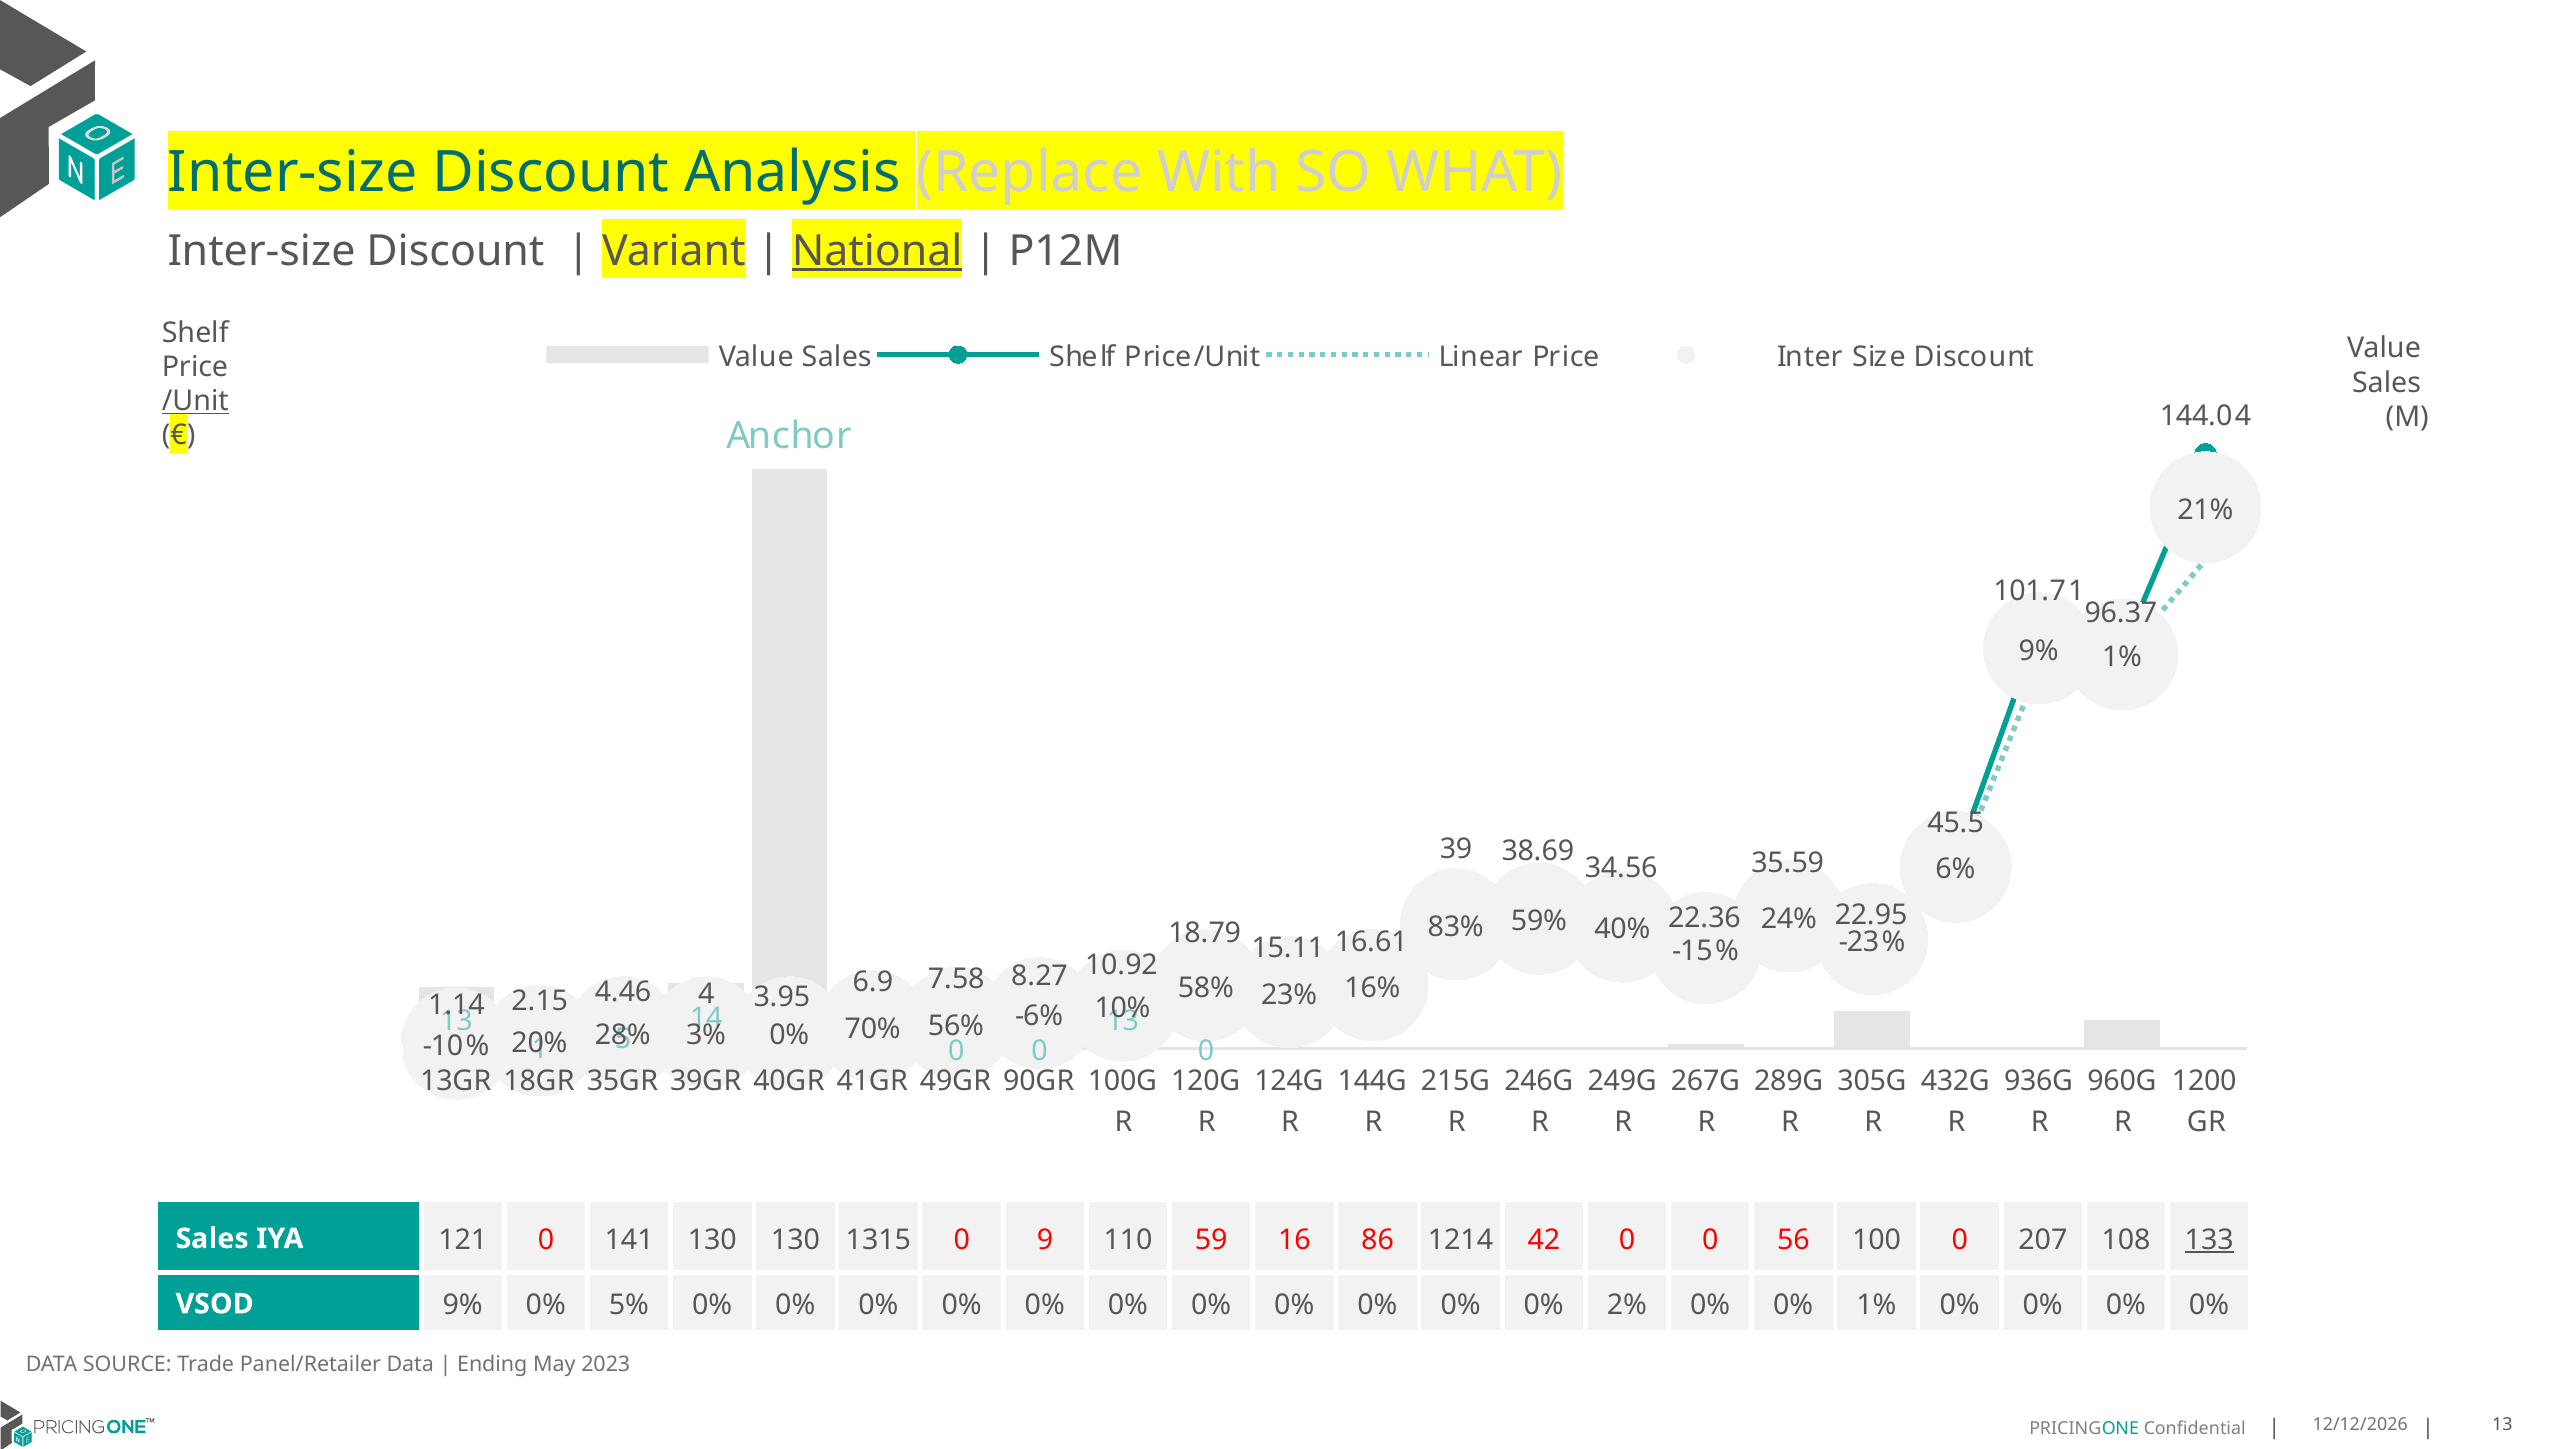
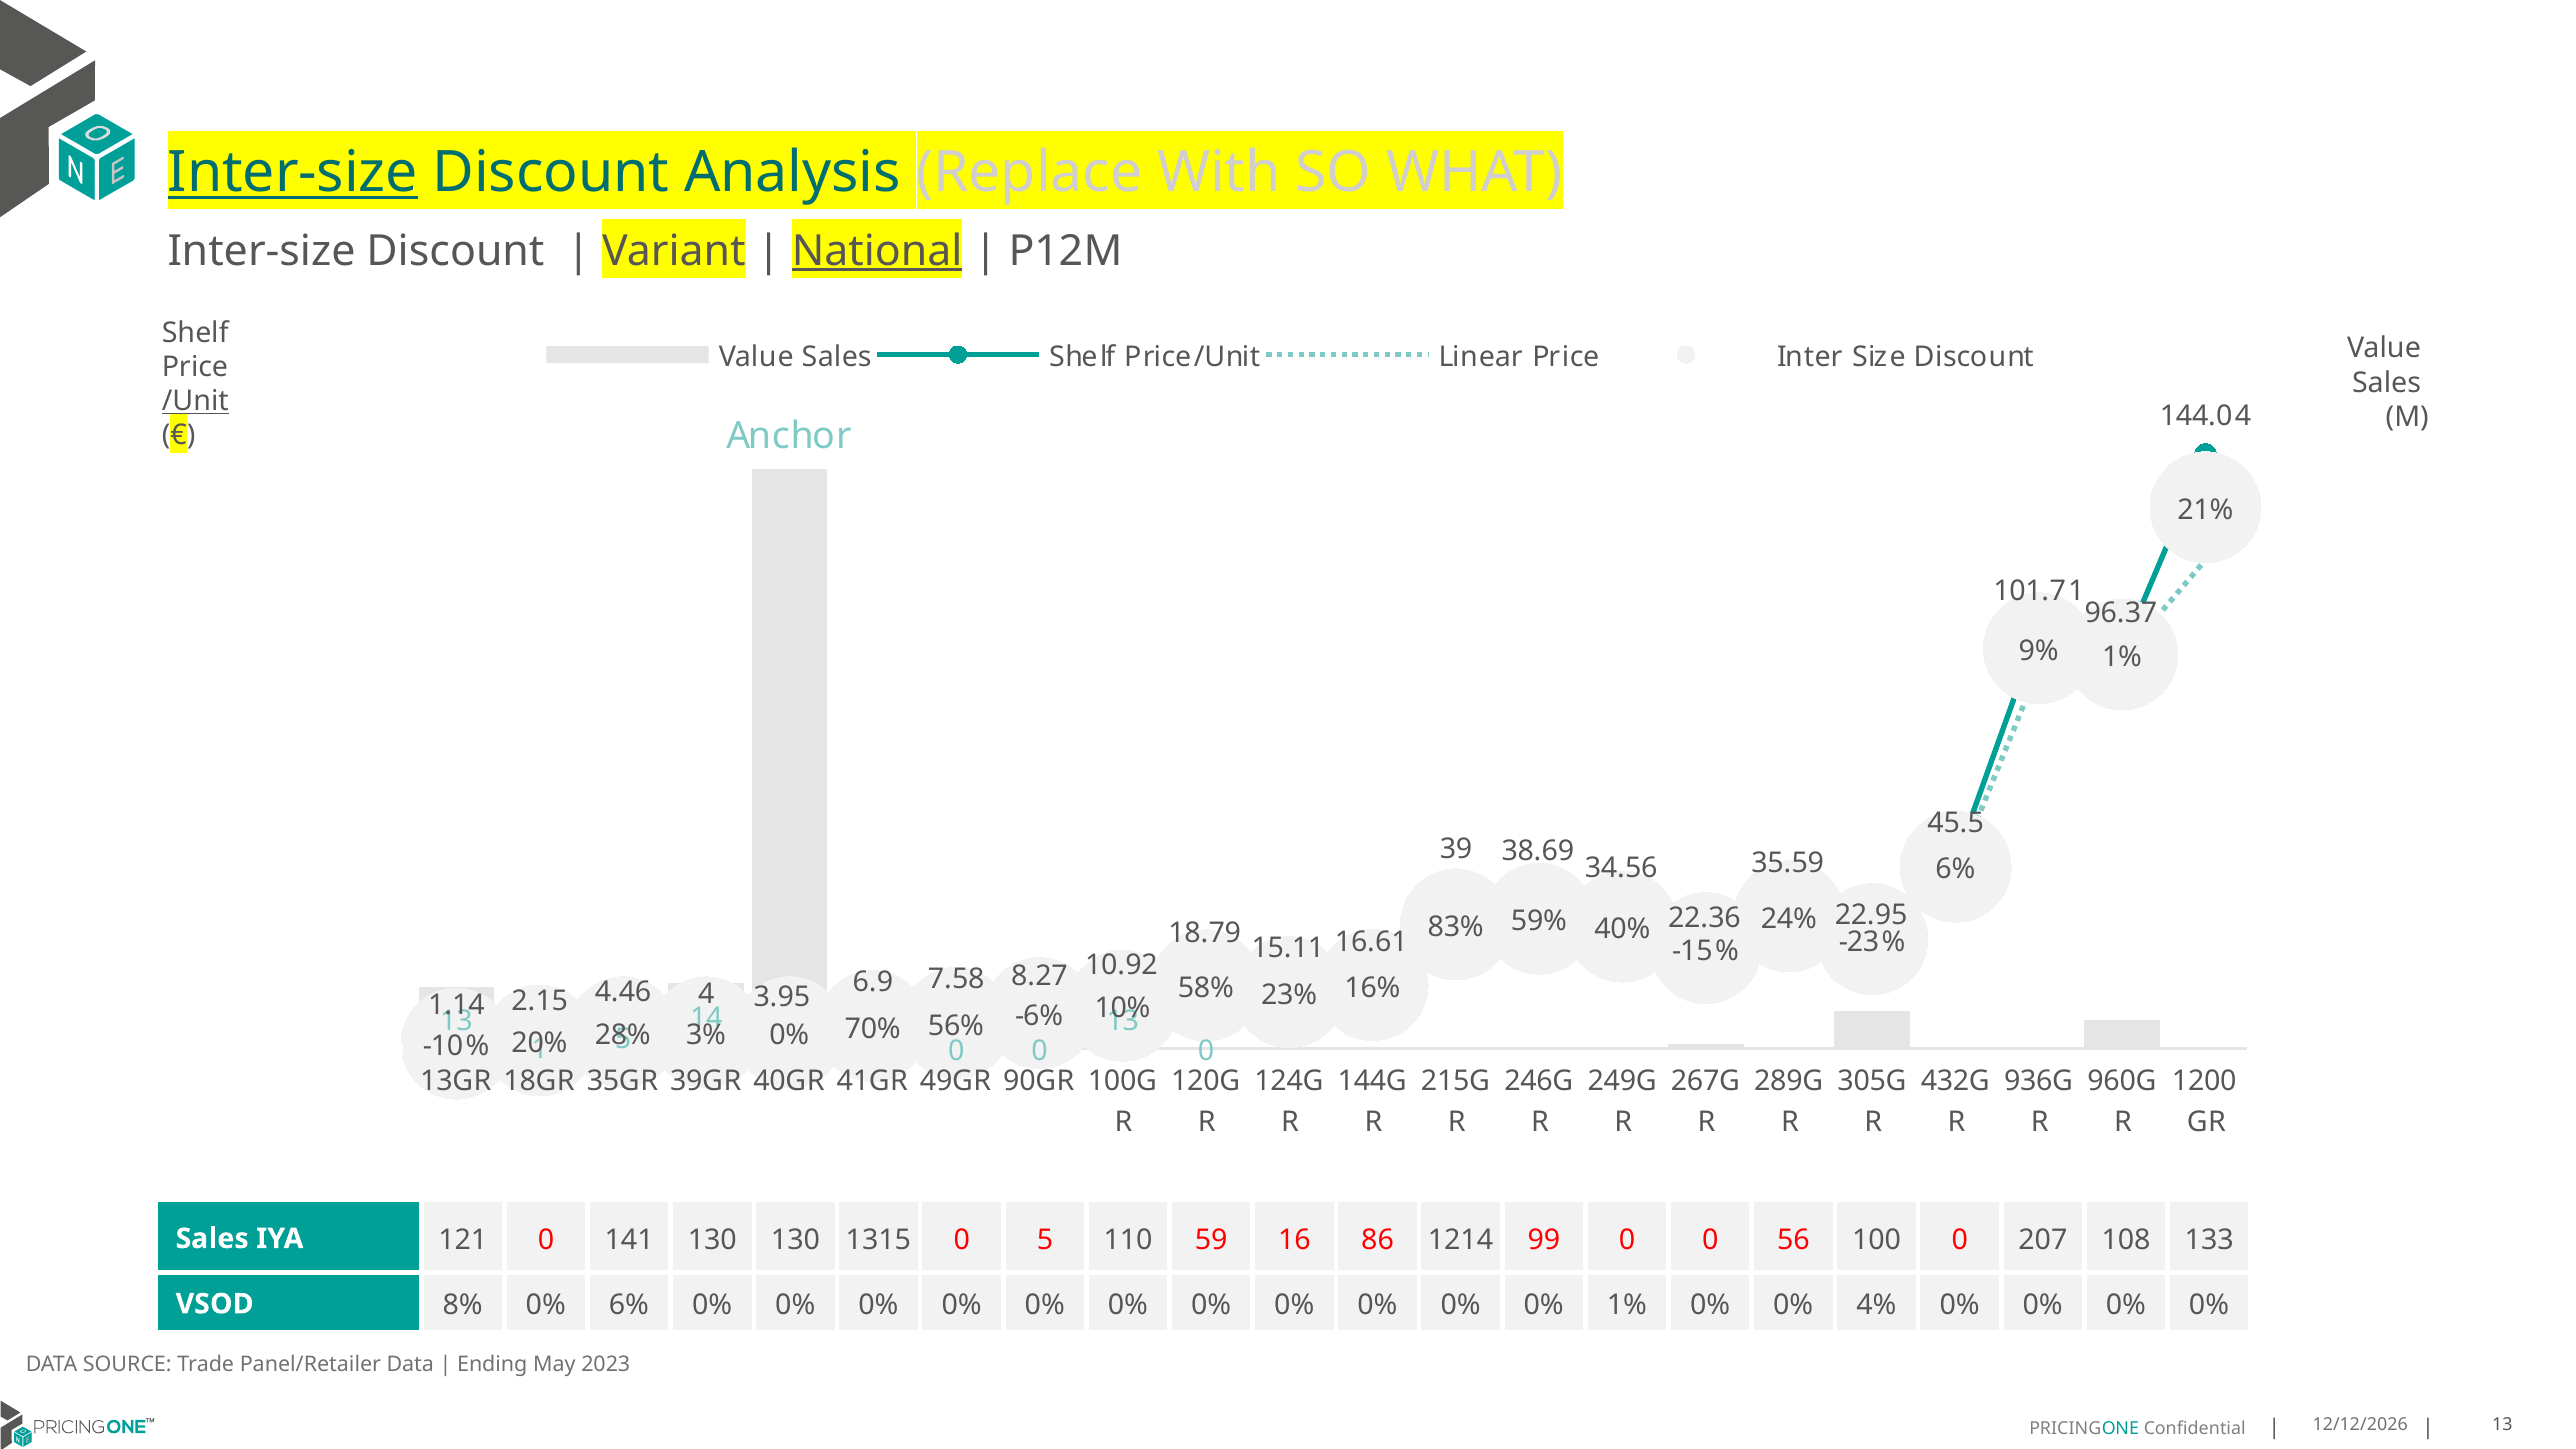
Inter-size at (293, 173) underline: none -> present
0 9: 9 -> 5
42: 42 -> 99
133 underline: present -> none
VSOD 9%: 9% -> 8%
0% 5%: 5% -> 6%
0% 2%: 2% -> 1%
0% 1%: 1% -> 4%
